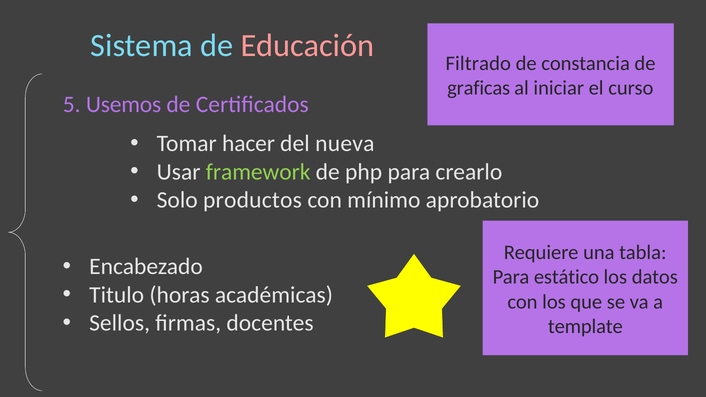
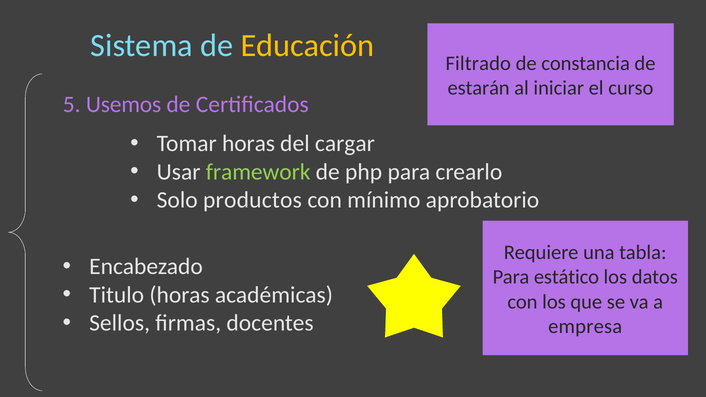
Educación colour: pink -> yellow
graficas: graficas -> estarán
Tomar hacer: hacer -> horas
nueva: nueva -> cargar
template: template -> empresa
